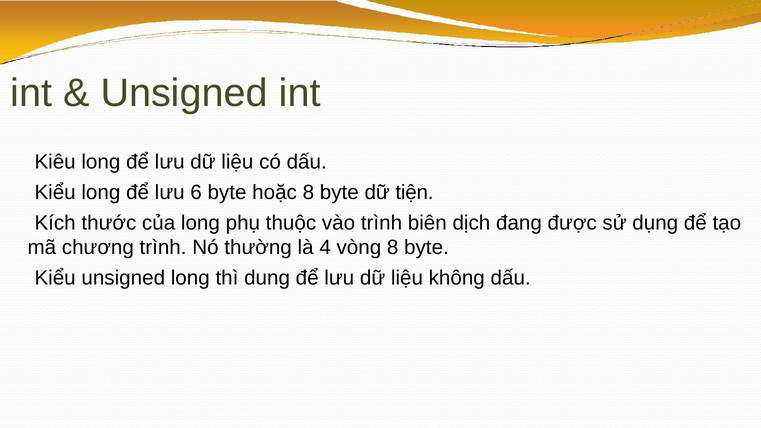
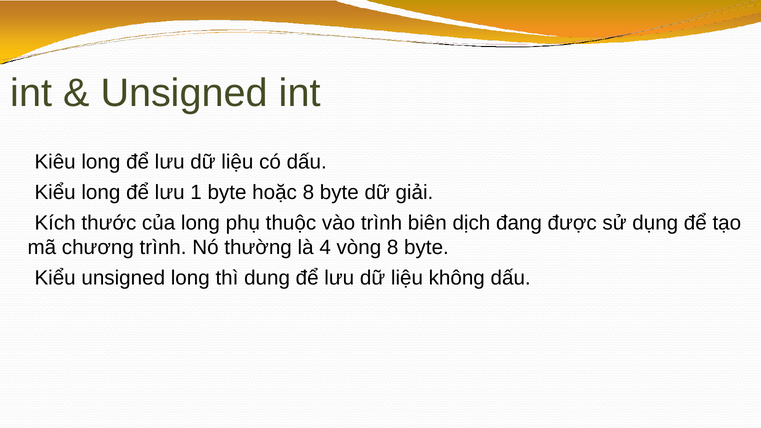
6: 6 -> 1
tiện: tiện -> giải
